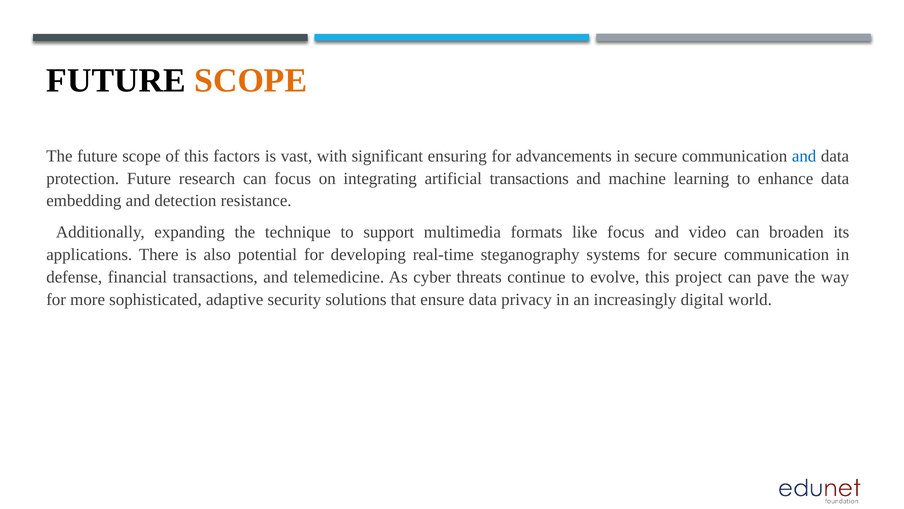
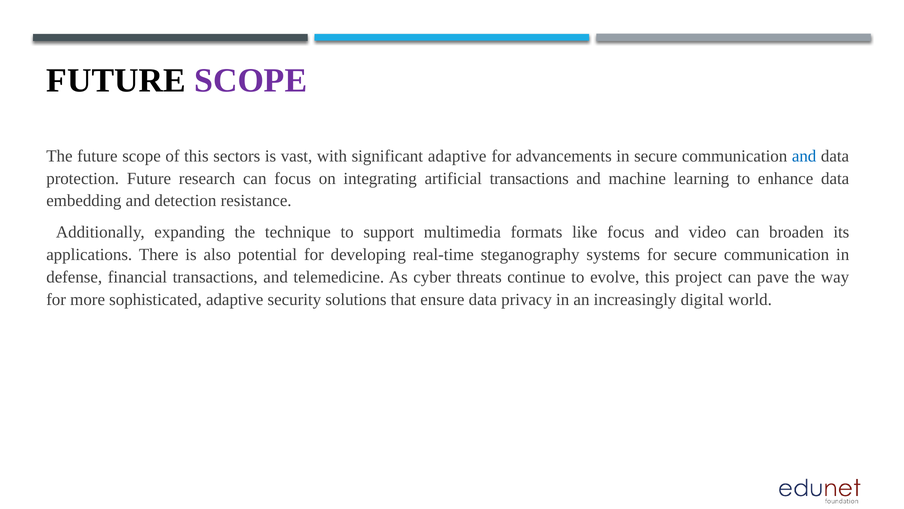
SCOPE at (251, 81) colour: orange -> purple
factors: factors -> sectors
significant ensuring: ensuring -> adaptive
